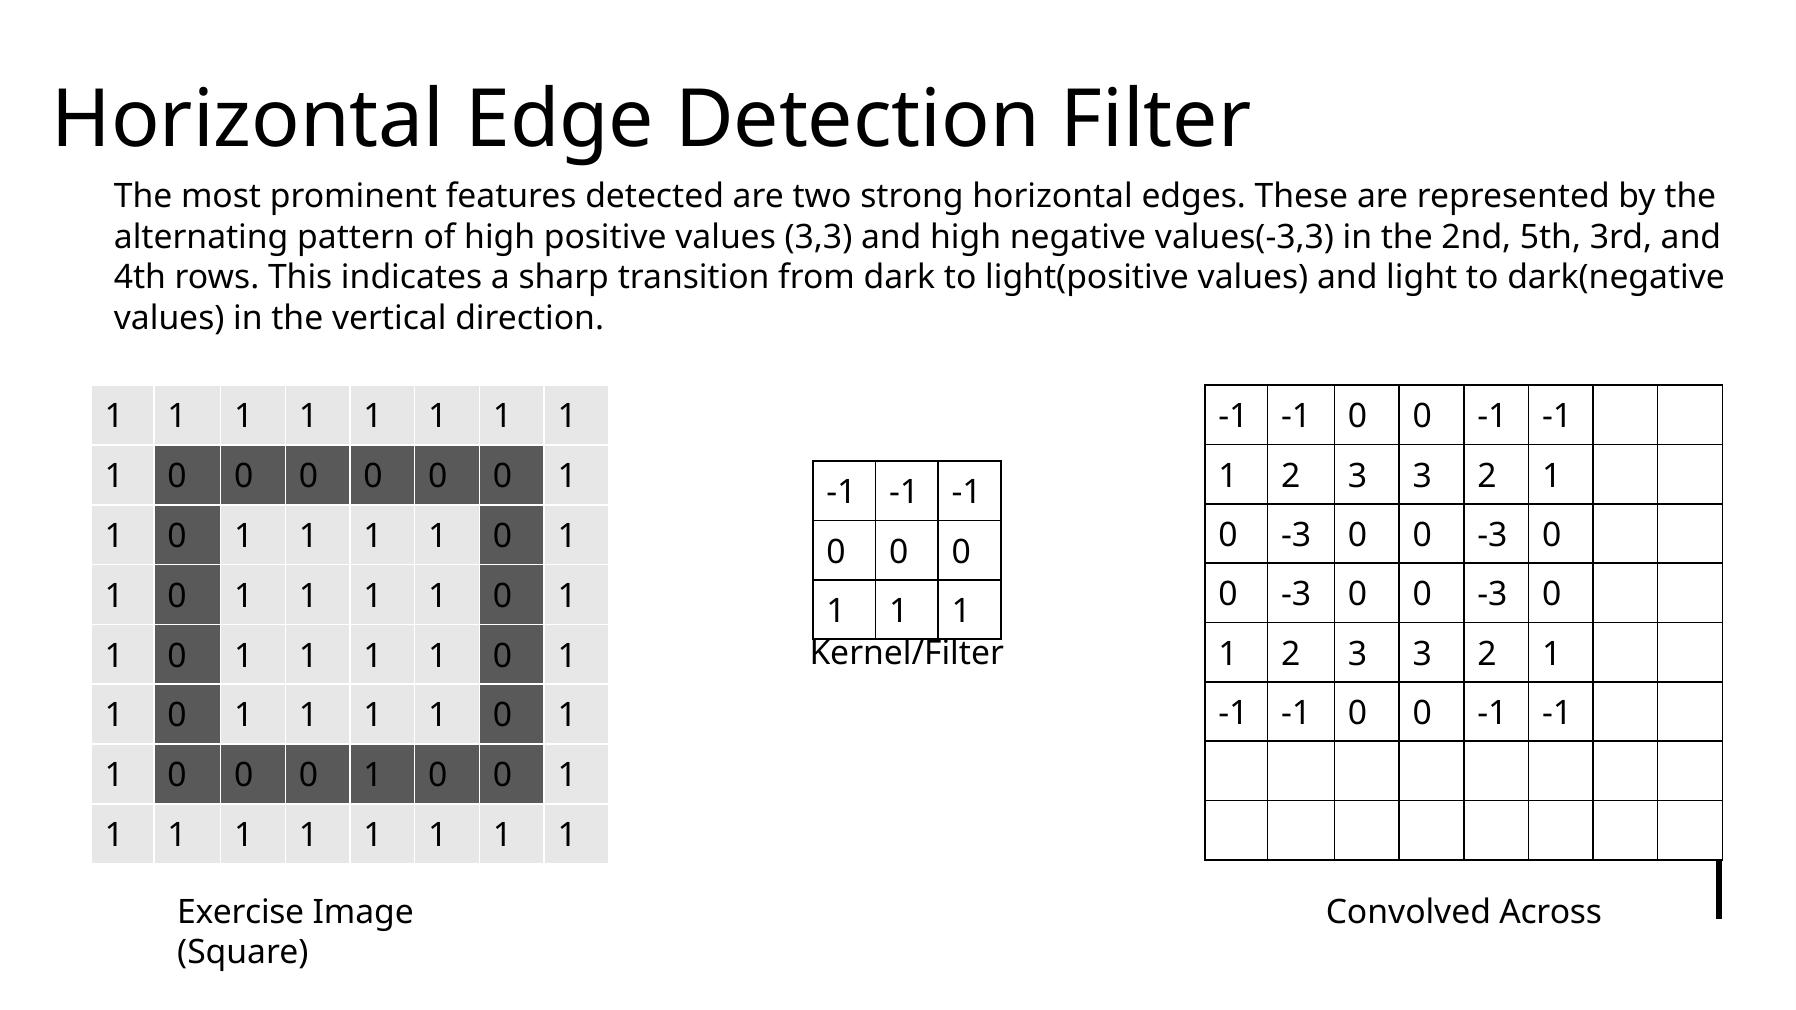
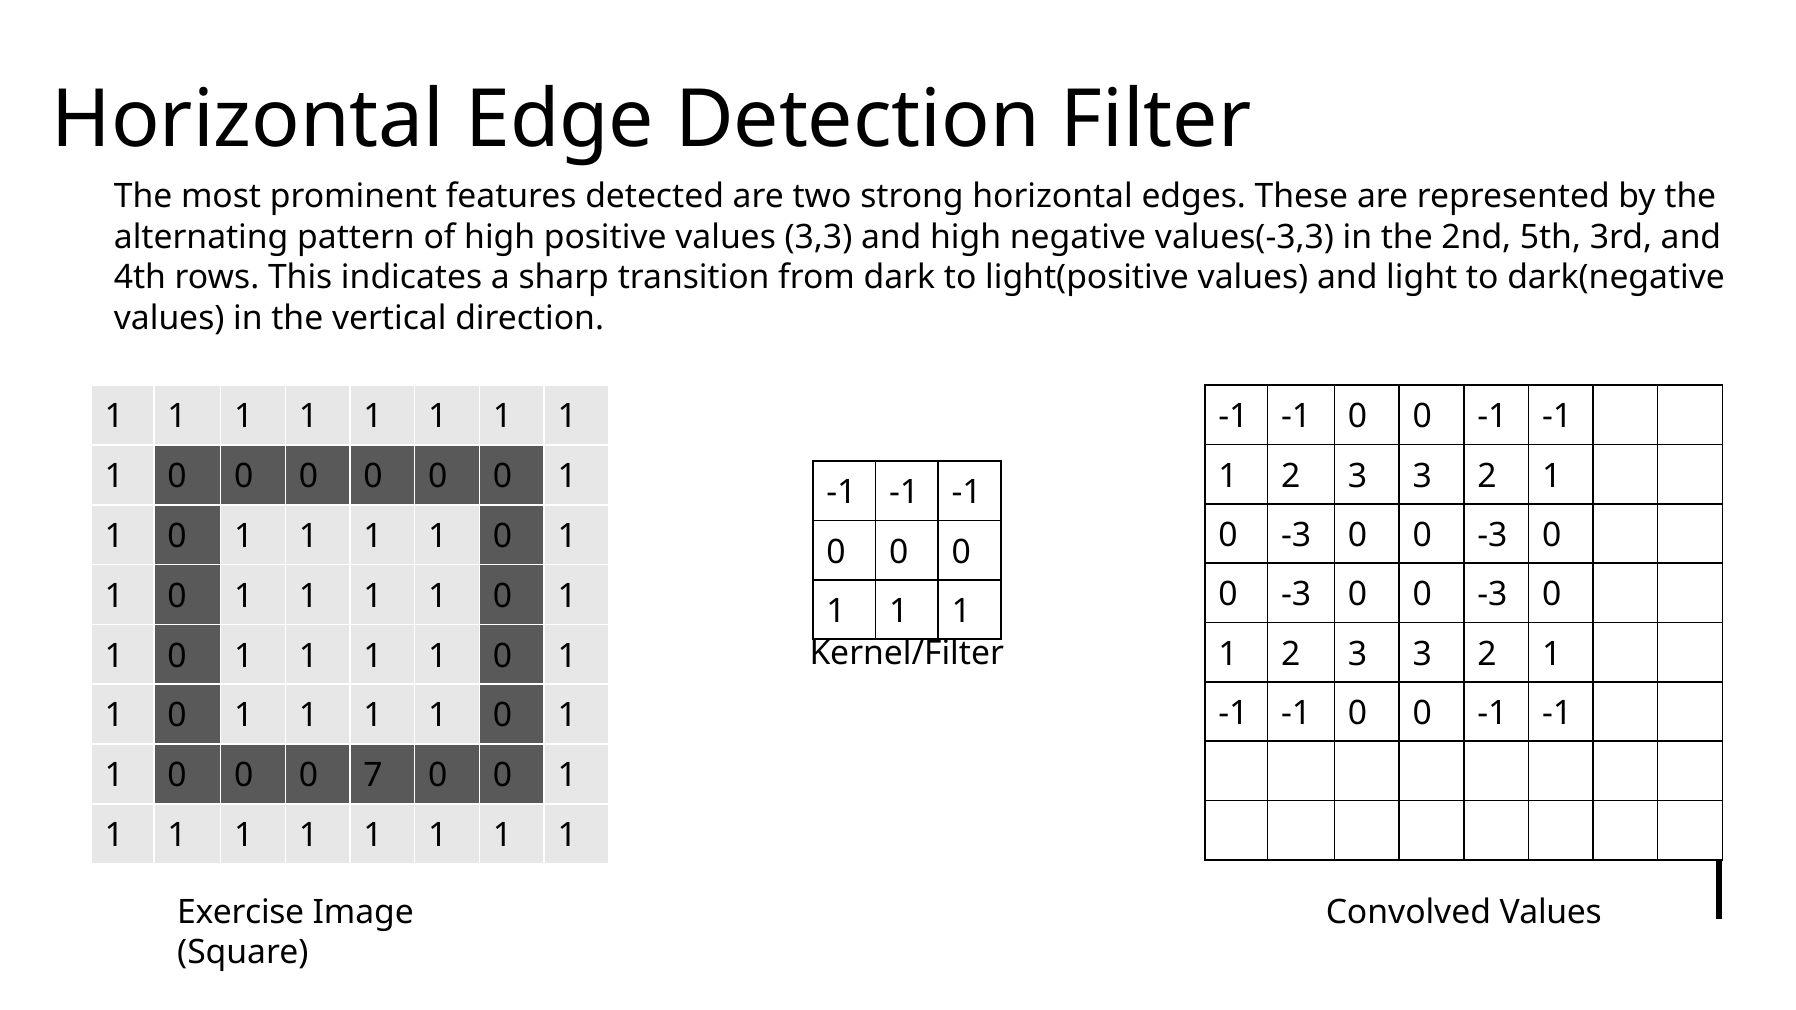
1 at (373, 776): 1 -> 7
Convolved Across: Across -> Values
